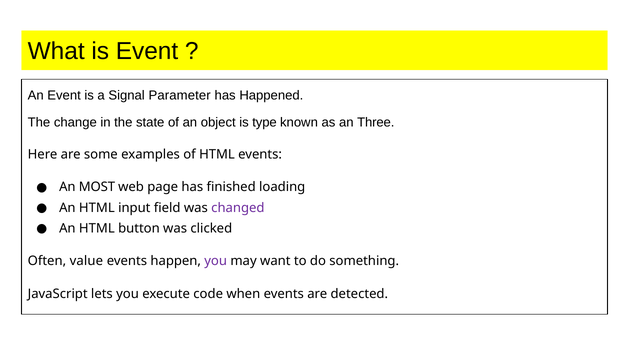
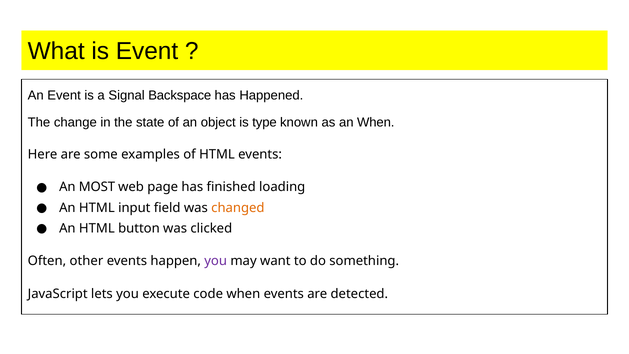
Parameter: Parameter -> Backspace
an Three: Three -> When
changed colour: purple -> orange
value: value -> other
